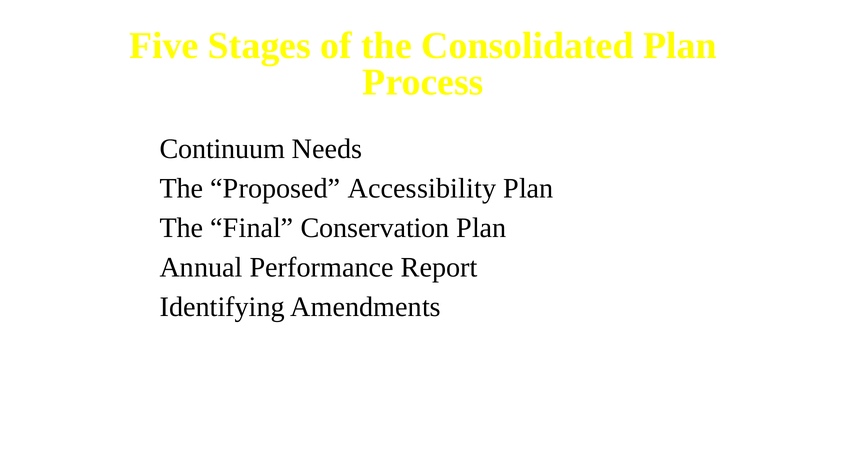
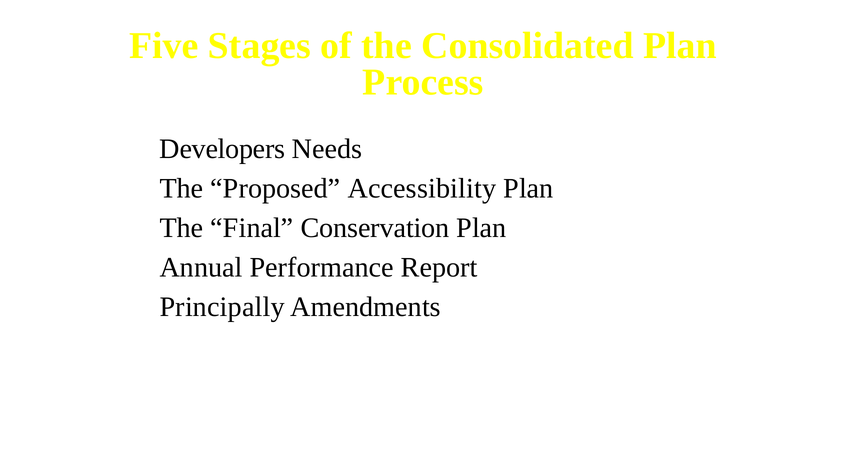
Continuum: Continuum -> Developers
Identifying: Identifying -> Principally
